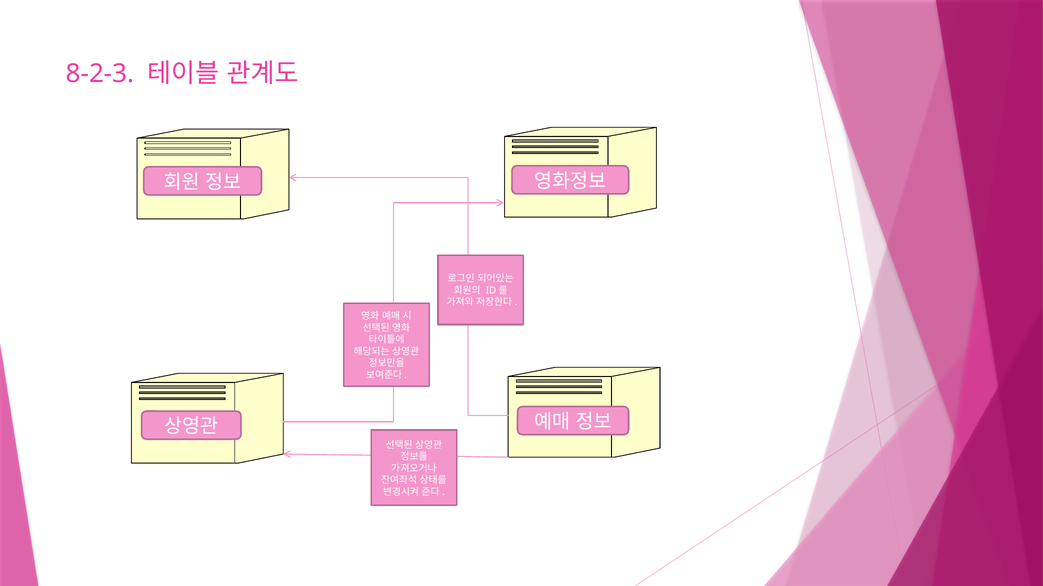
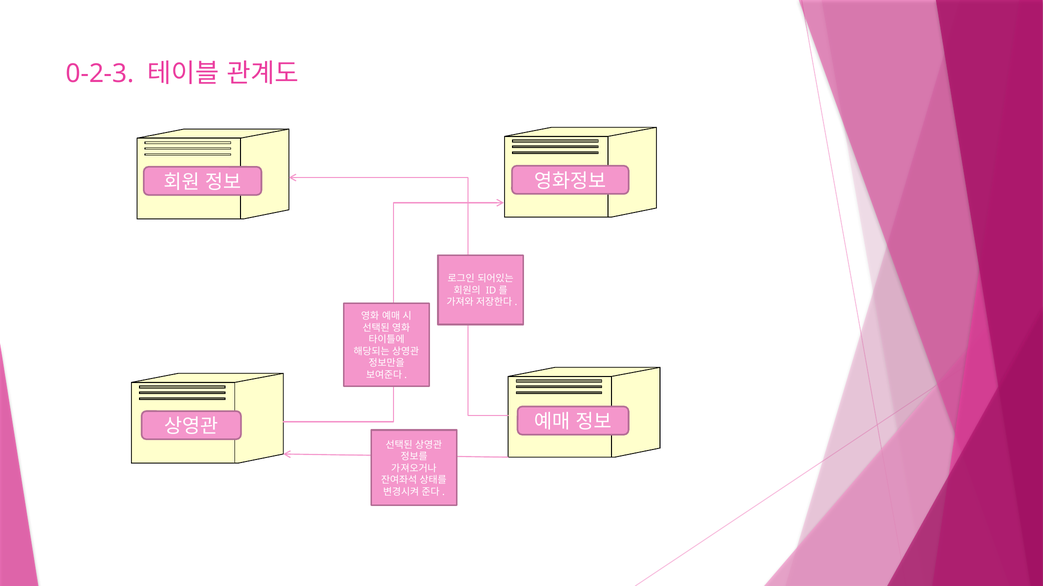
8-2-3: 8-2-3 -> 0-2-3
